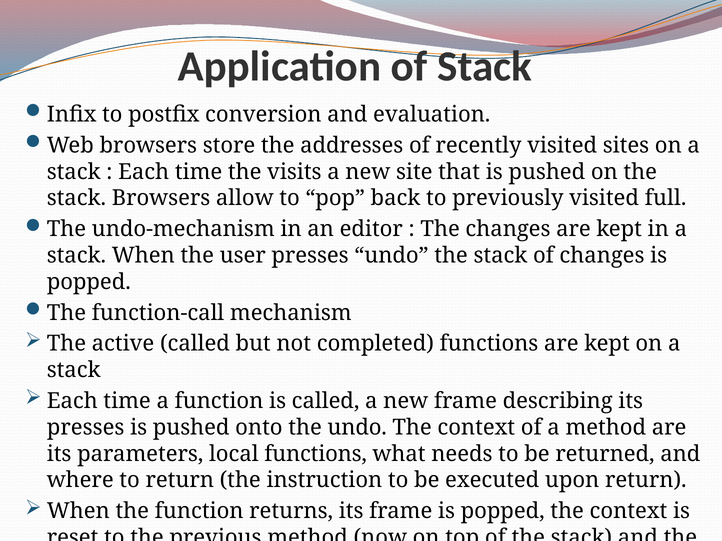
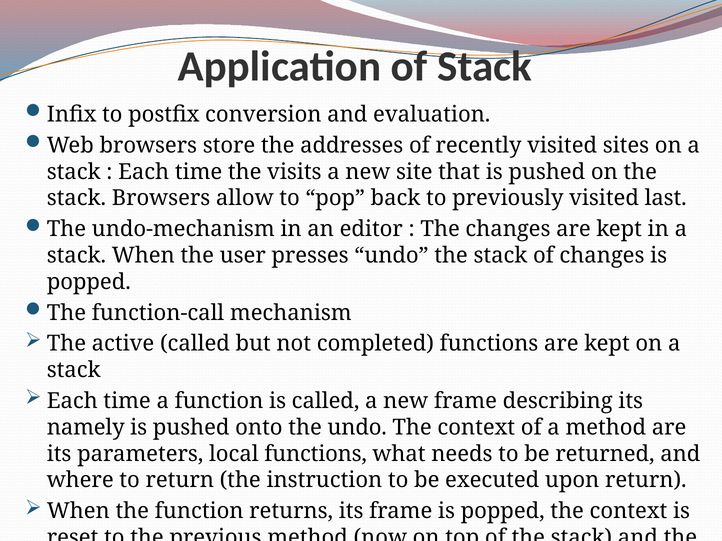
full: full -> last
presses at (86, 428): presses -> namely
